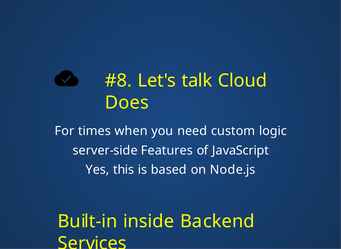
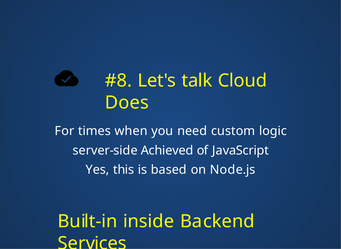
Features: Features -> Achieved
